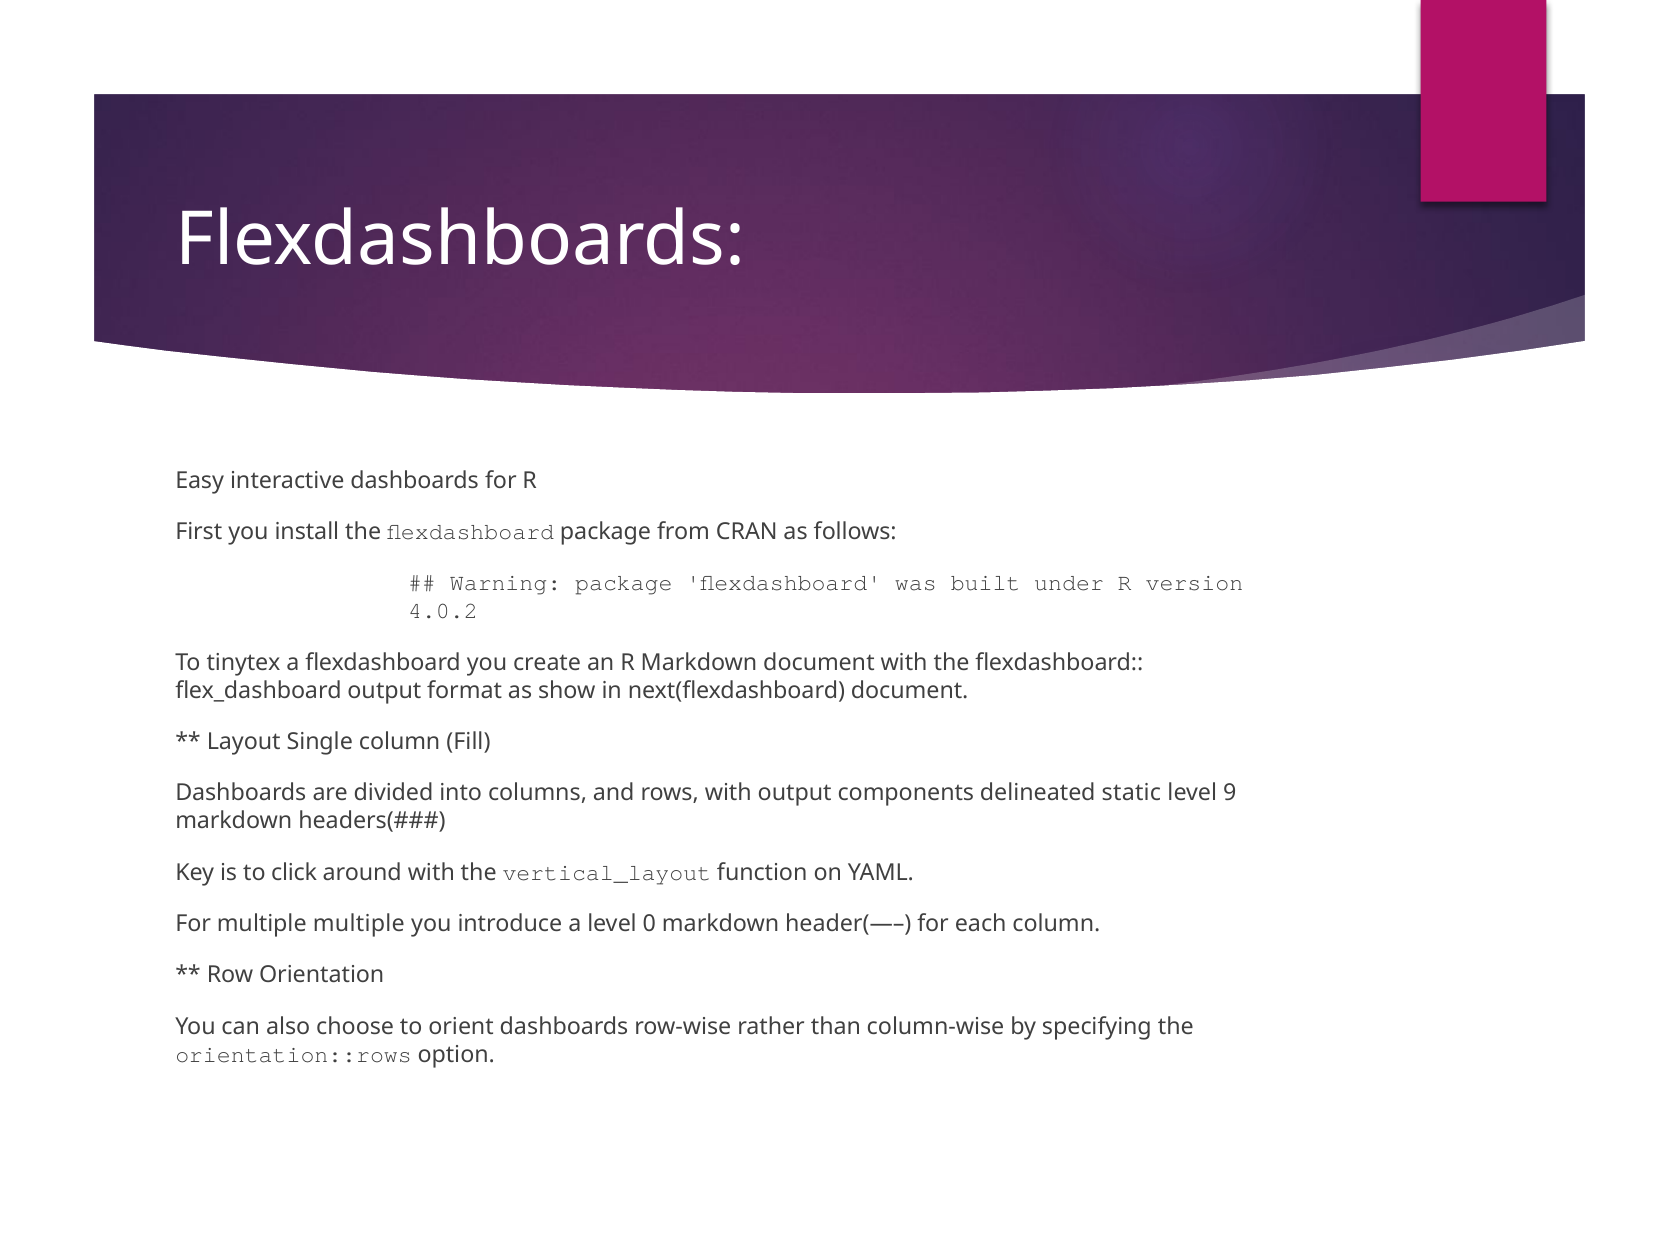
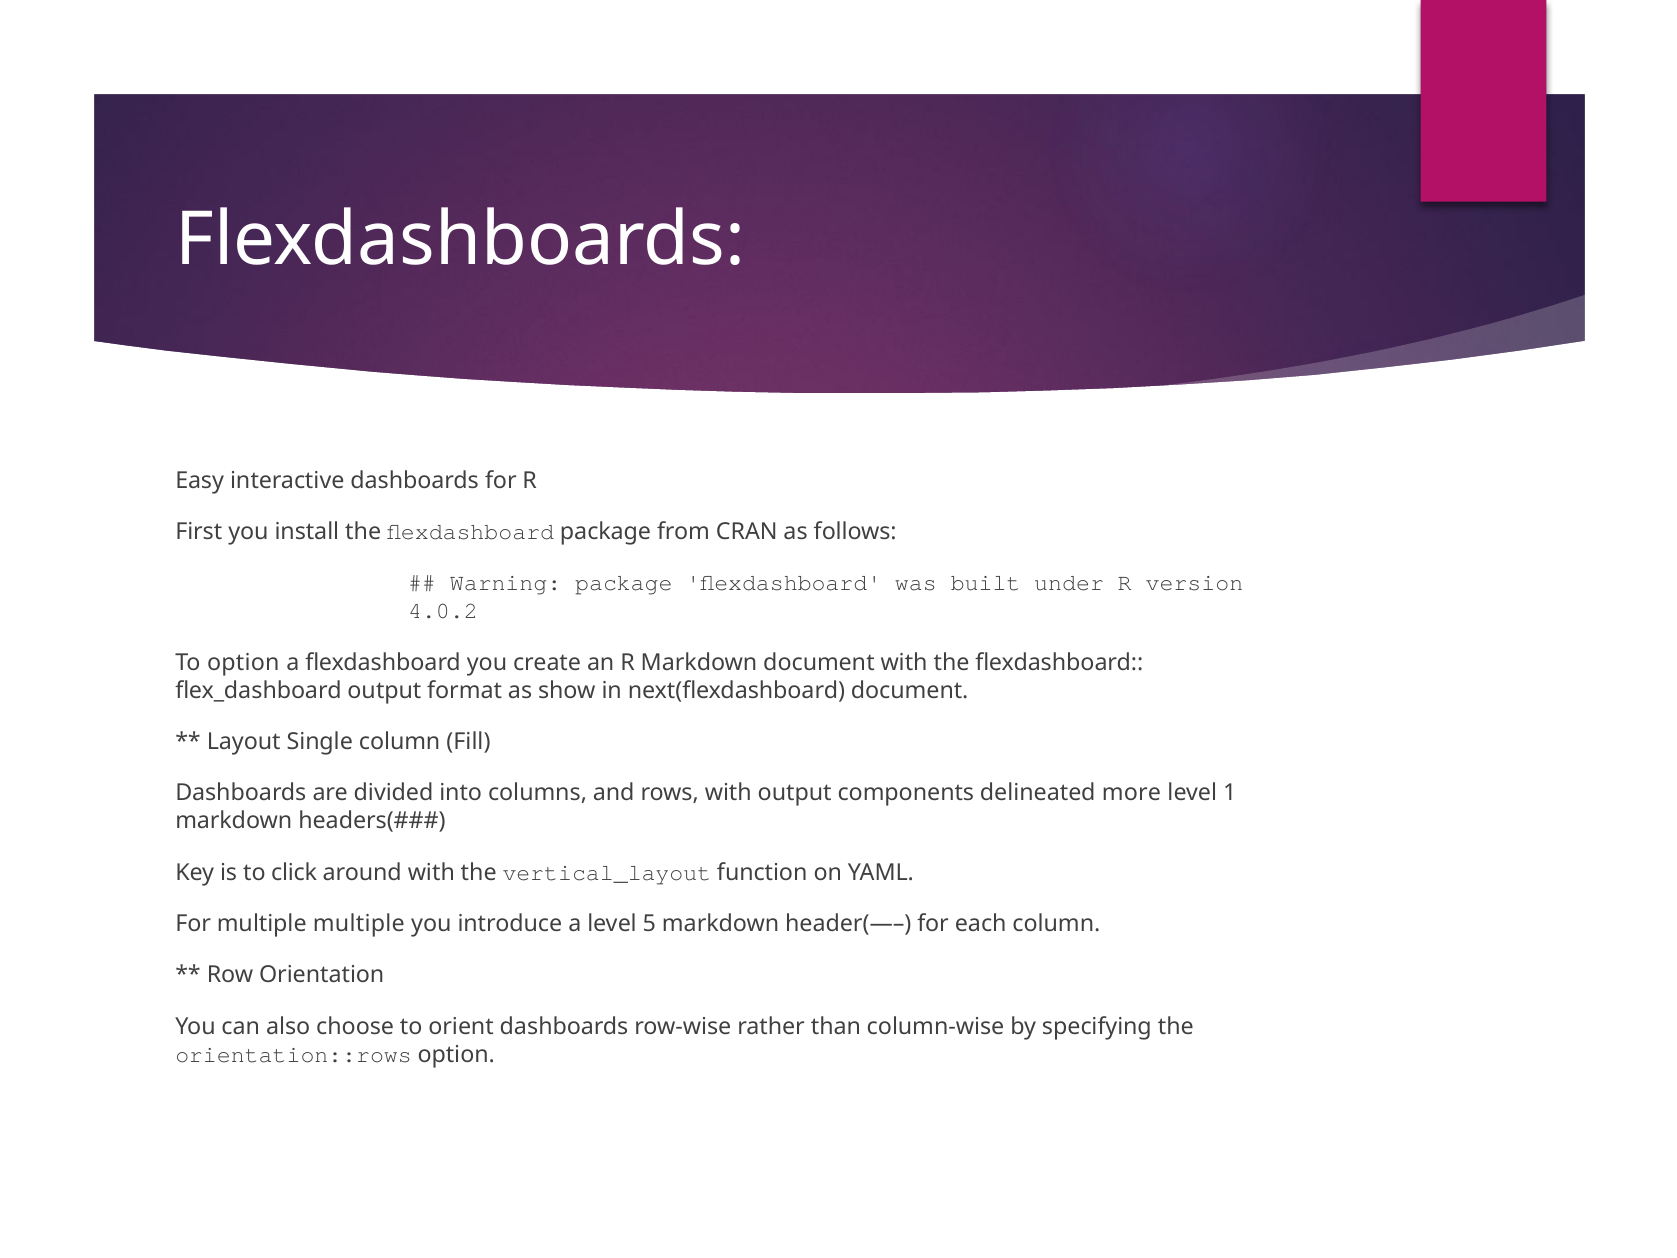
To tinytex: tinytex -> option
static: static -> more
9: 9 -> 1
0: 0 -> 5
